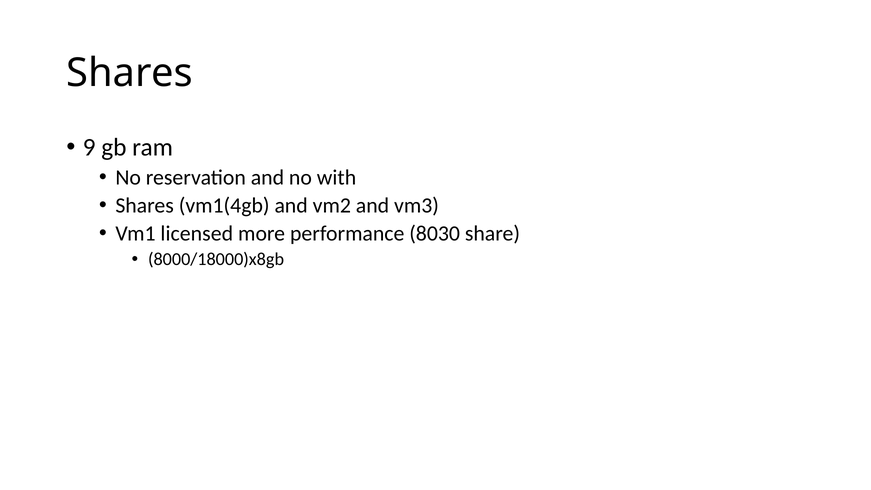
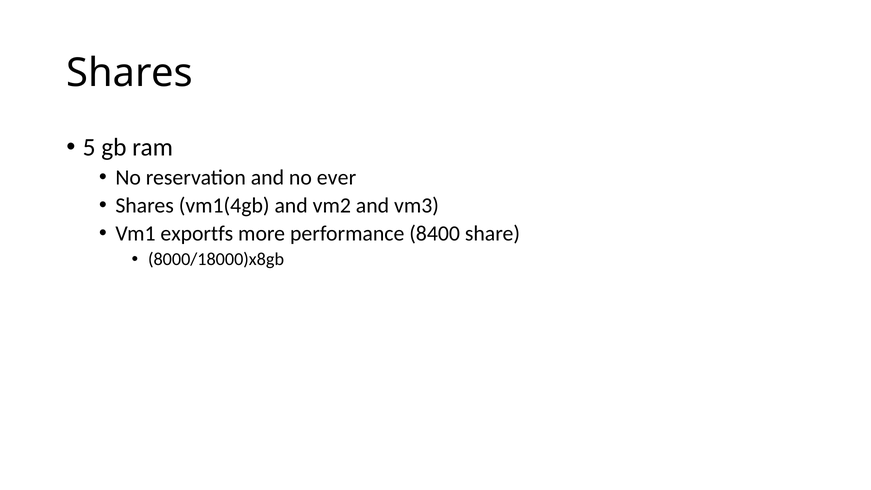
9: 9 -> 5
with: with -> ever
licensed: licensed -> exportfs
8030: 8030 -> 8400
